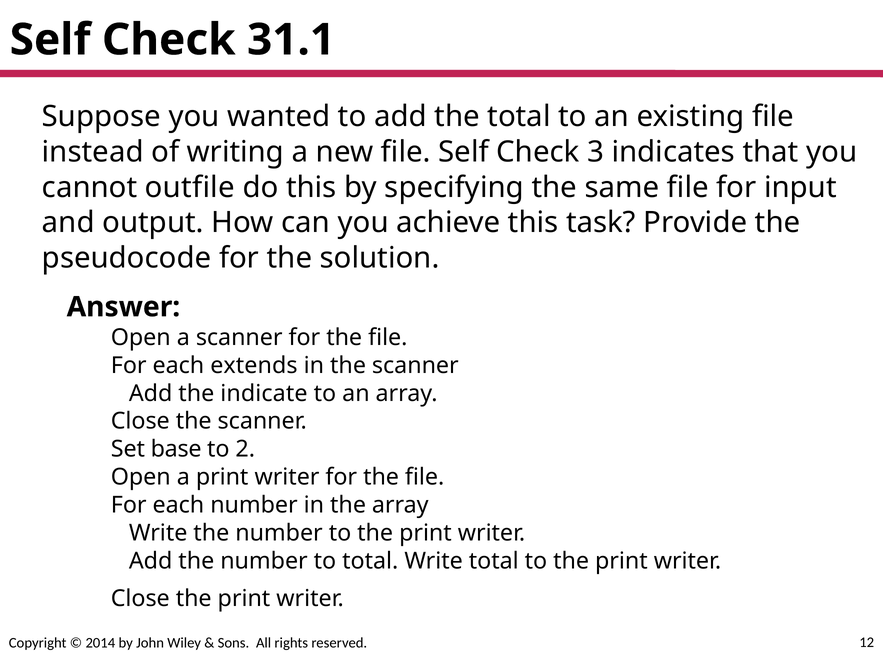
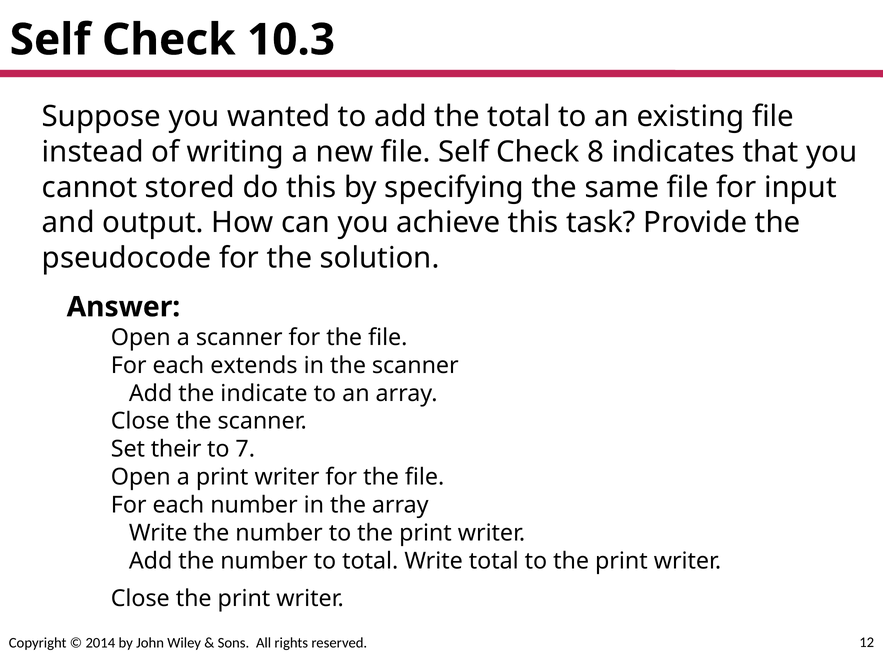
31.1: 31.1 -> 10.3
3: 3 -> 8
outfile: outfile -> stored
base: base -> their
2: 2 -> 7
